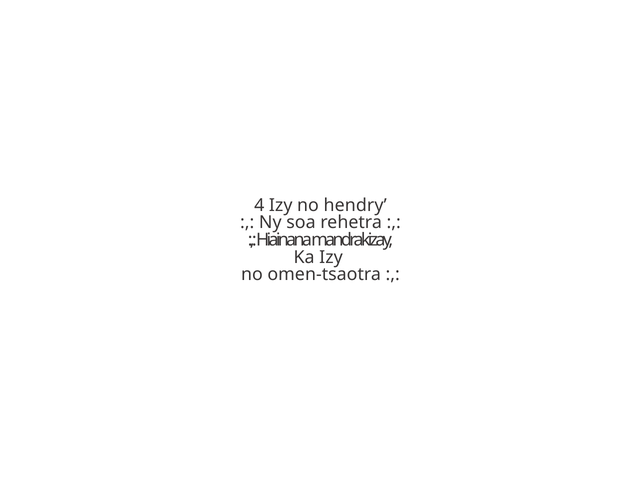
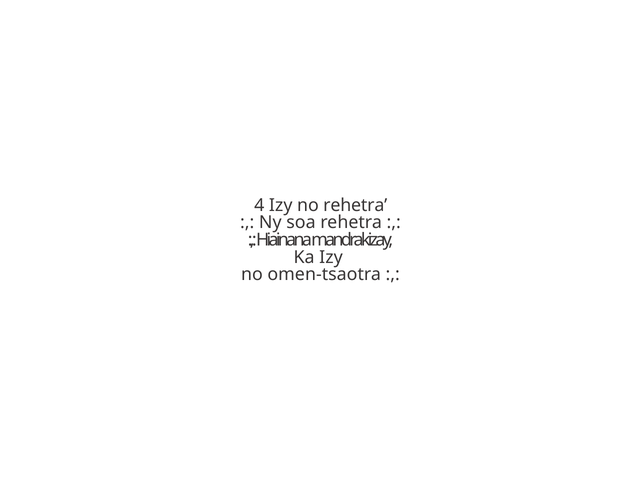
no hendry: hendry -> rehetra
